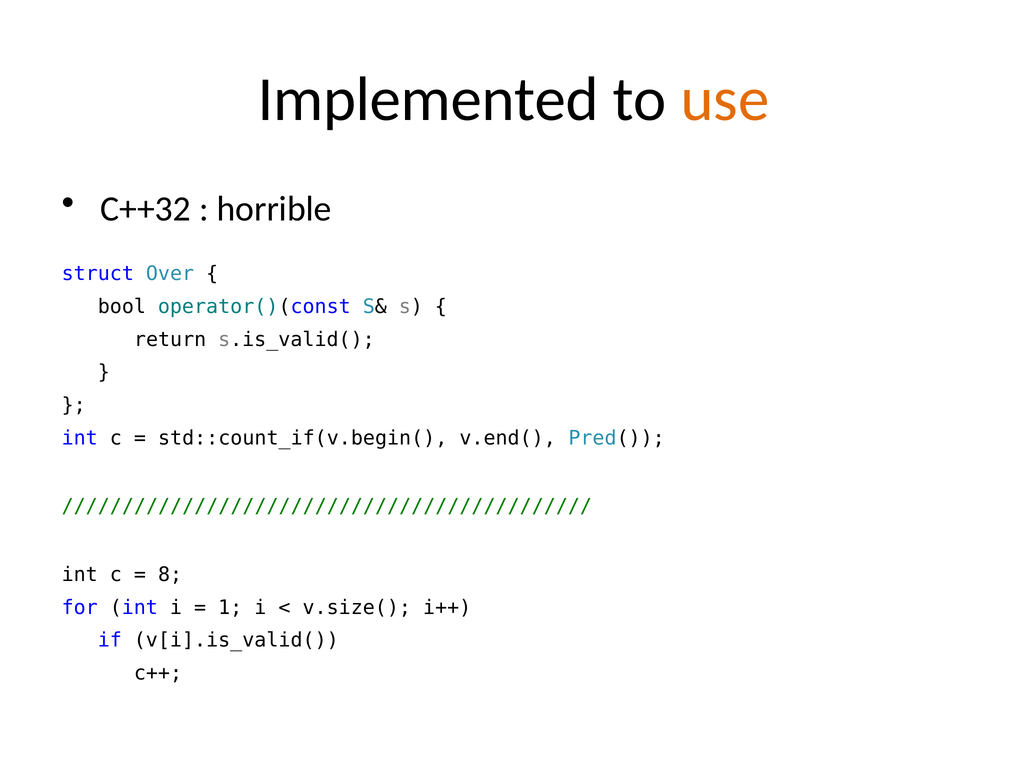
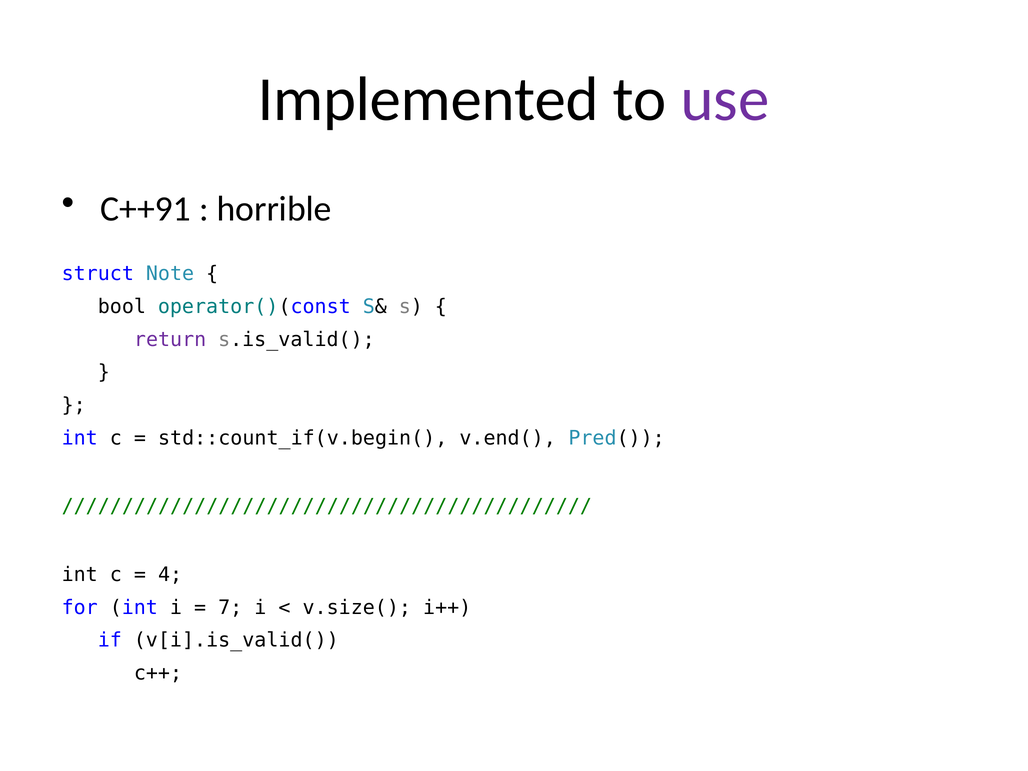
use colour: orange -> purple
C++32: C++32 -> C++91
Over: Over -> Note
return colour: black -> purple
8: 8 -> 4
1: 1 -> 7
